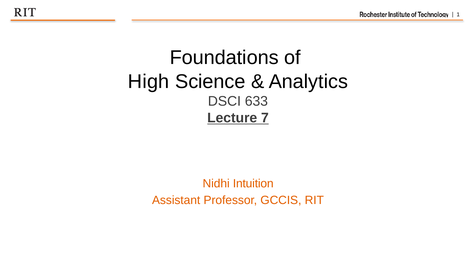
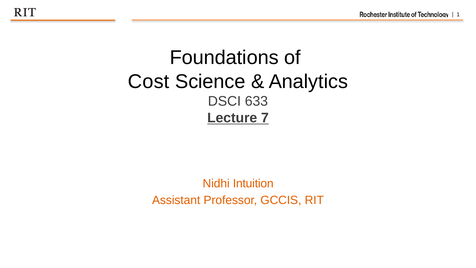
High: High -> Cost
